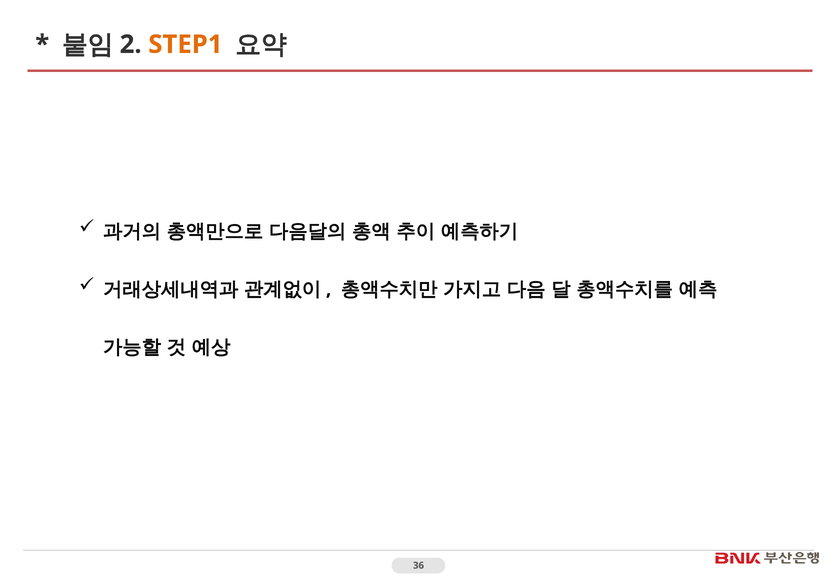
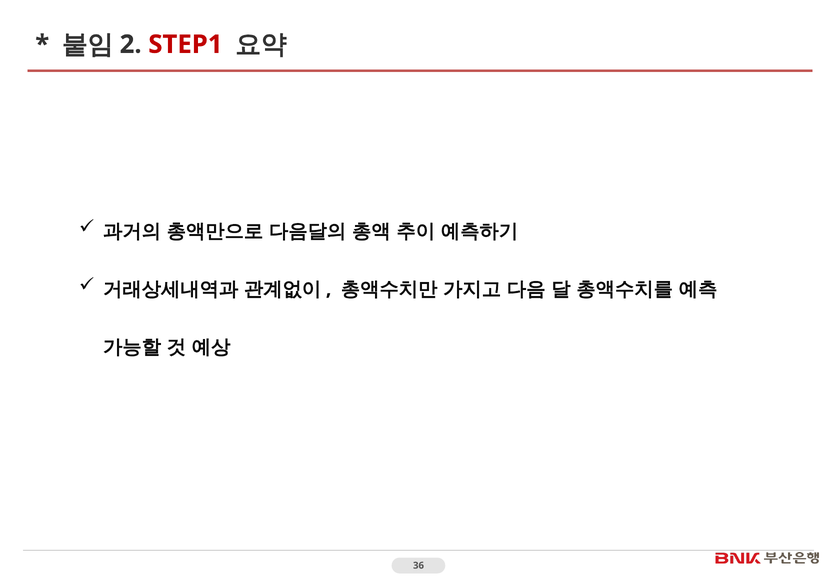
STEP1 colour: orange -> red
